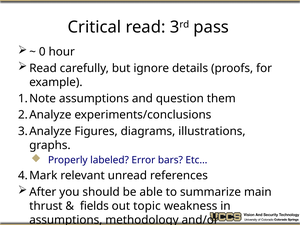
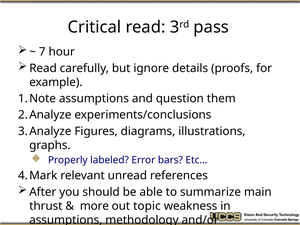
0: 0 -> 7
fields: fields -> more
